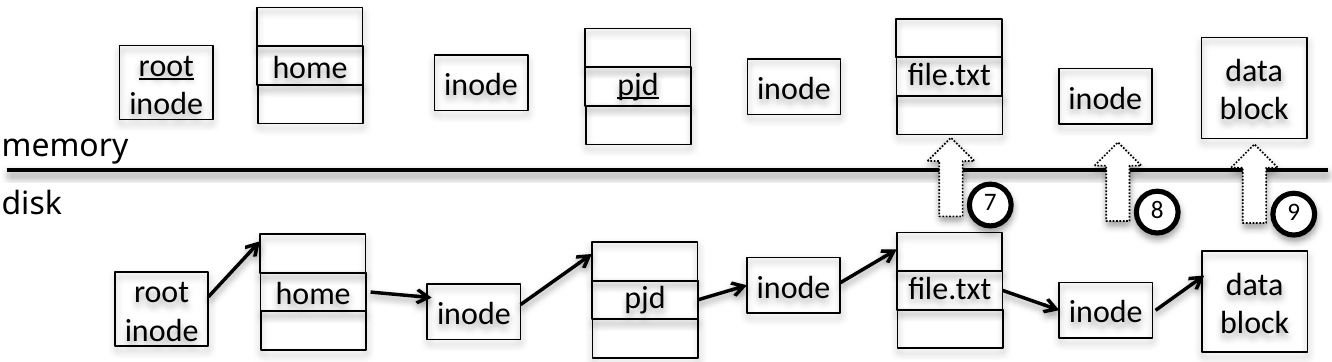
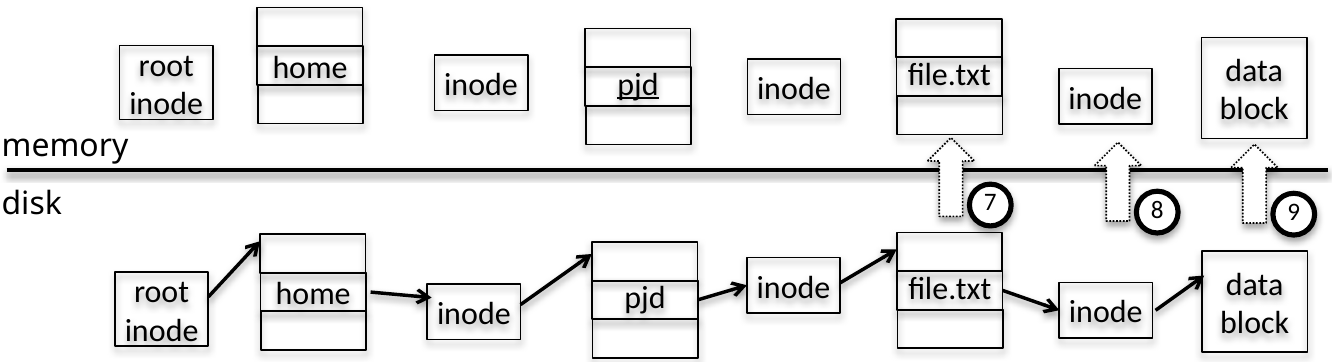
root at (166, 66) underline: present -> none
